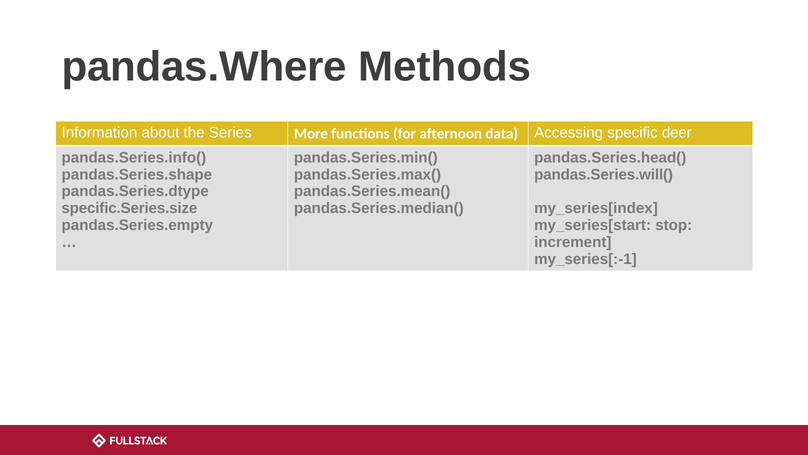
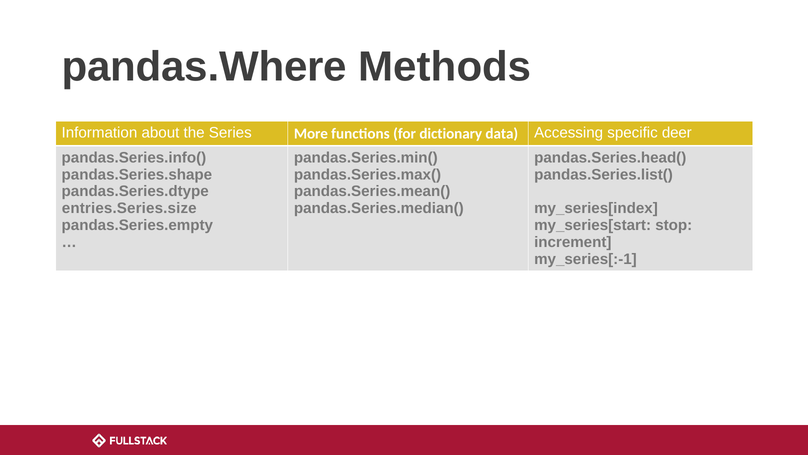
afternoon: afternoon -> dictionary
pandas.Series.will(: pandas.Series.will( -> pandas.Series.list(
specific.Series.size: specific.Series.size -> entries.Series.size
